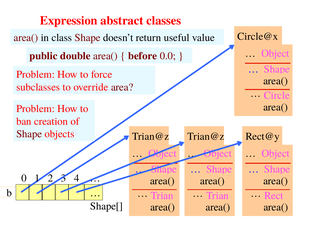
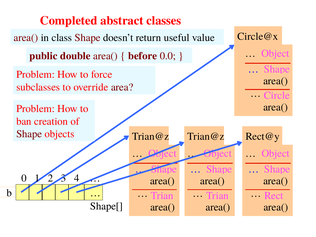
Expression: Expression -> Completed
